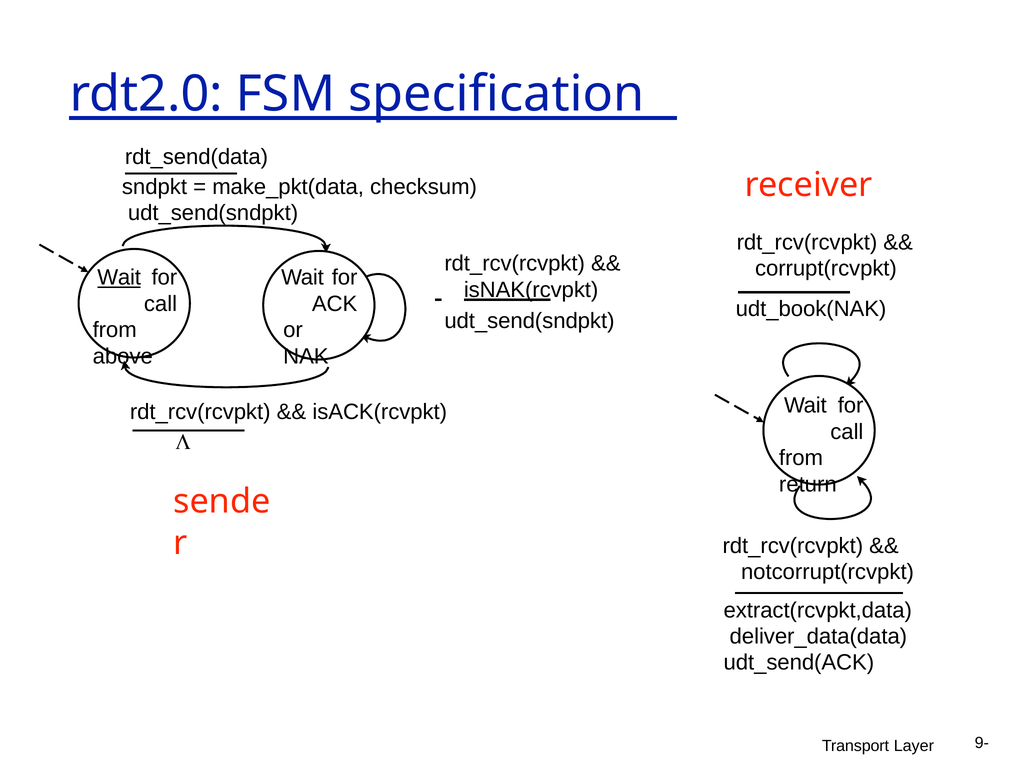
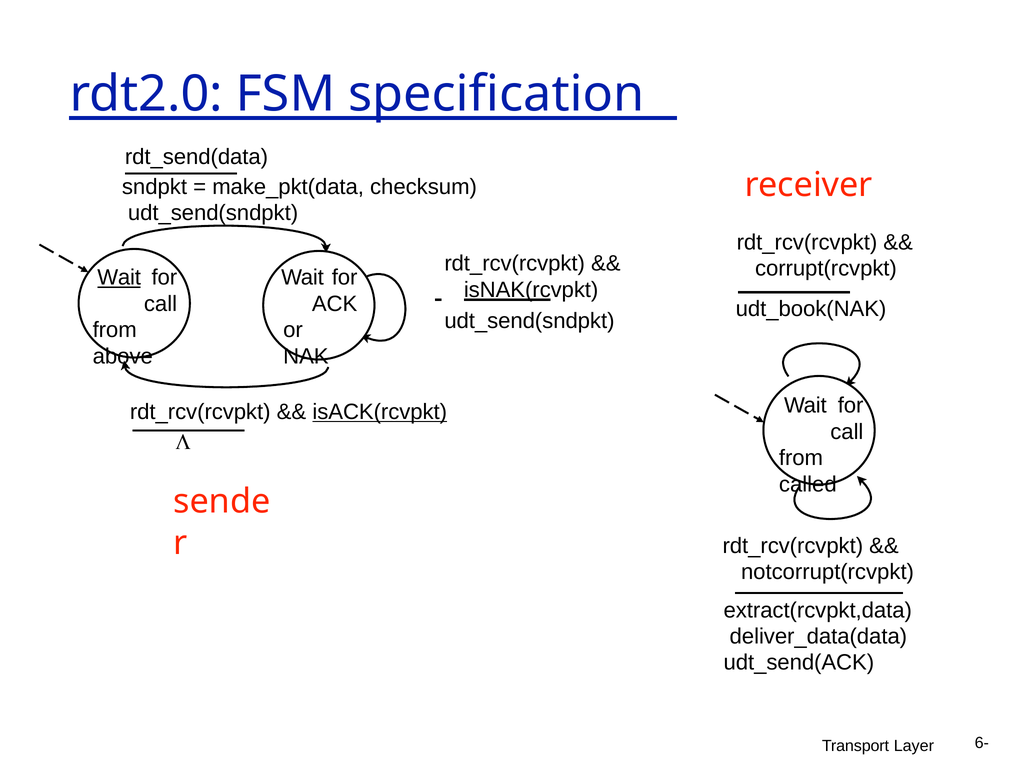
isACK(rcvpkt underline: none -> present
return: return -> called
9-: 9- -> 6-
